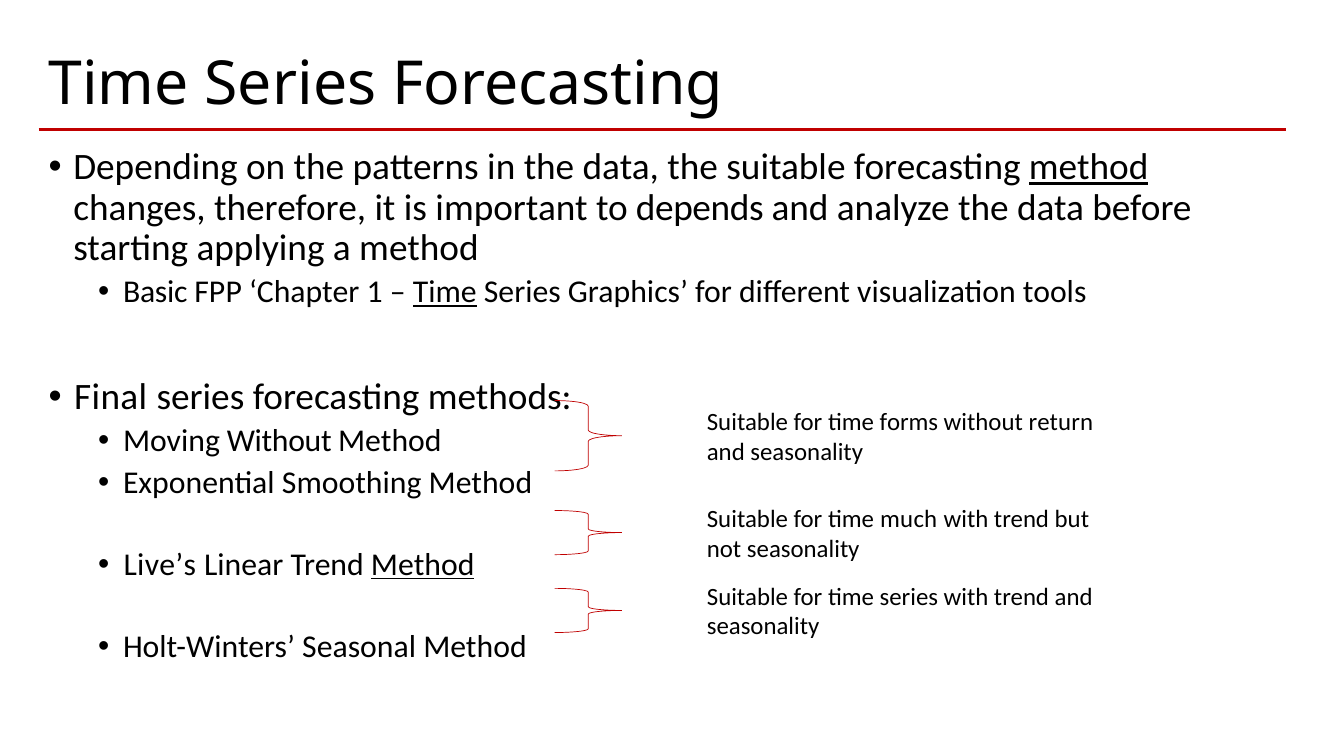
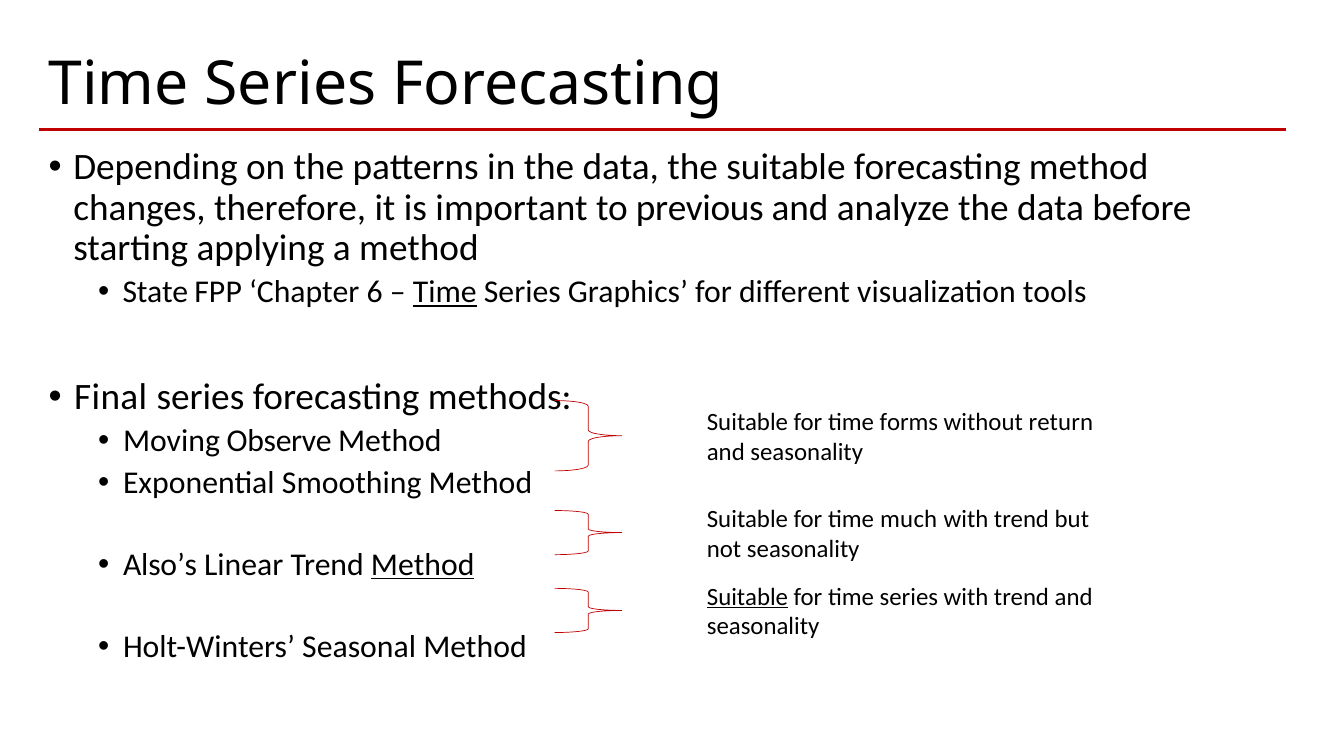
method at (1089, 168) underline: present -> none
depends: depends -> previous
Basic: Basic -> State
1: 1 -> 6
Moving Without: Without -> Observe
Live’s: Live’s -> Also’s
Suitable at (748, 597) underline: none -> present
